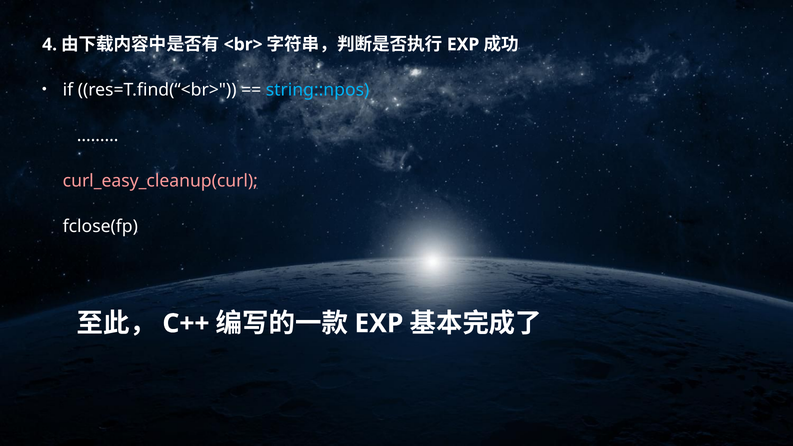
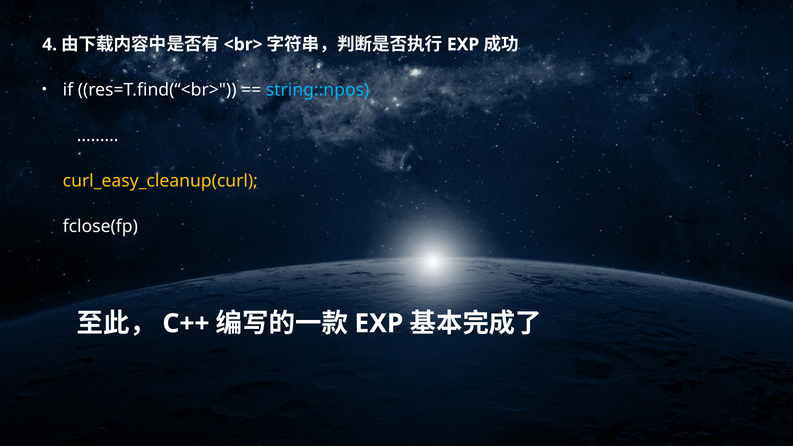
curl_easy_cleanup(curl colour: pink -> yellow
